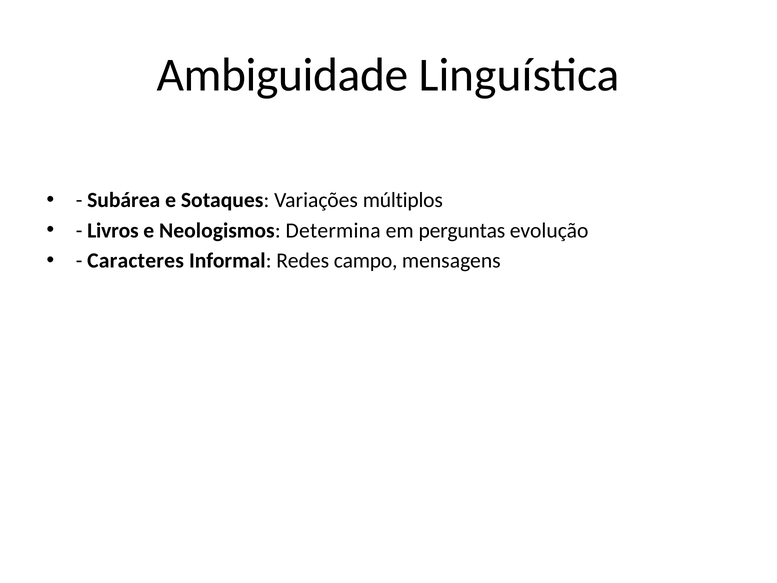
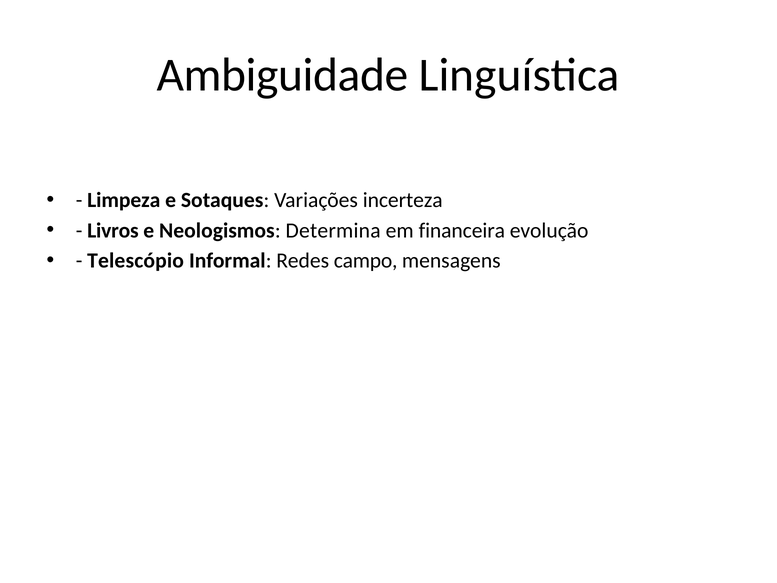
Subárea: Subárea -> Limpeza
múltiplos: múltiplos -> incerteza
perguntas: perguntas -> financeira
Caracteres: Caracteres -> Telescópio
